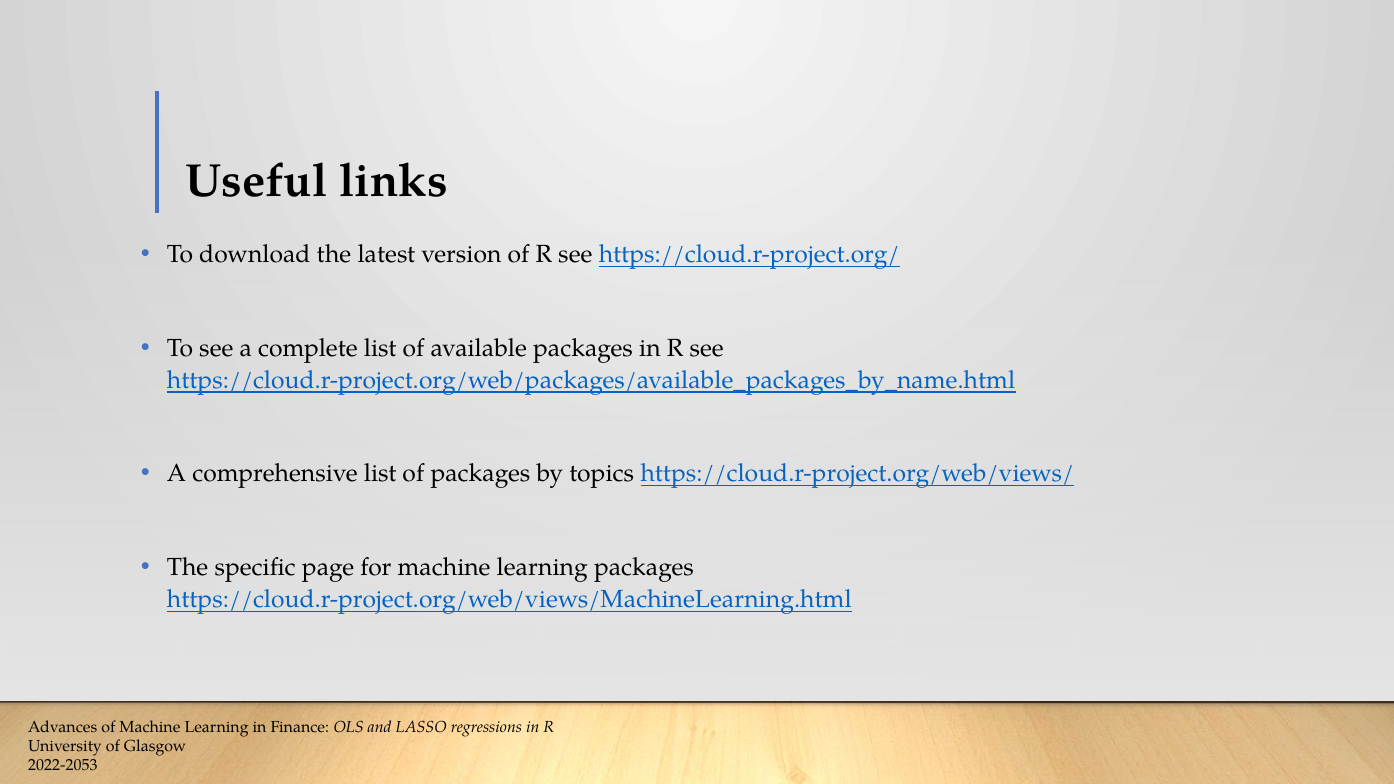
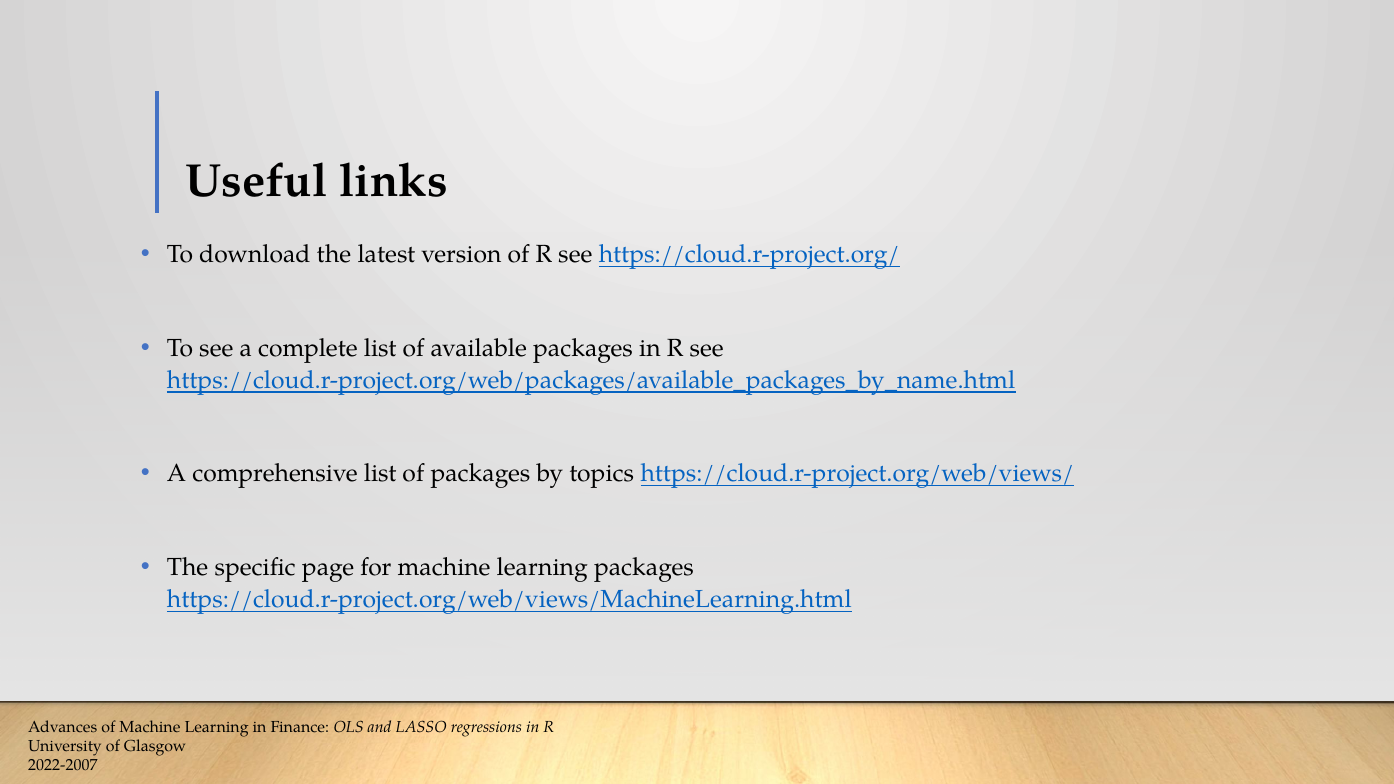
2022-2053: 2022-2053 -> 2022-2007
